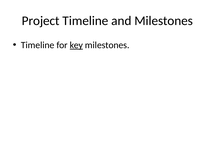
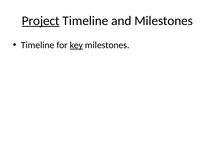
Project underline: none -> present
